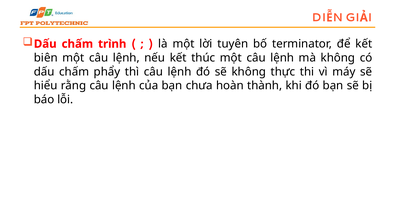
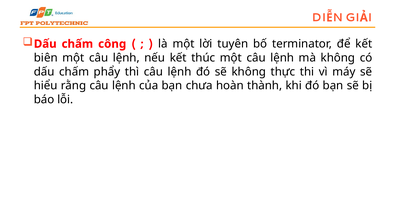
trình: trình -> công
